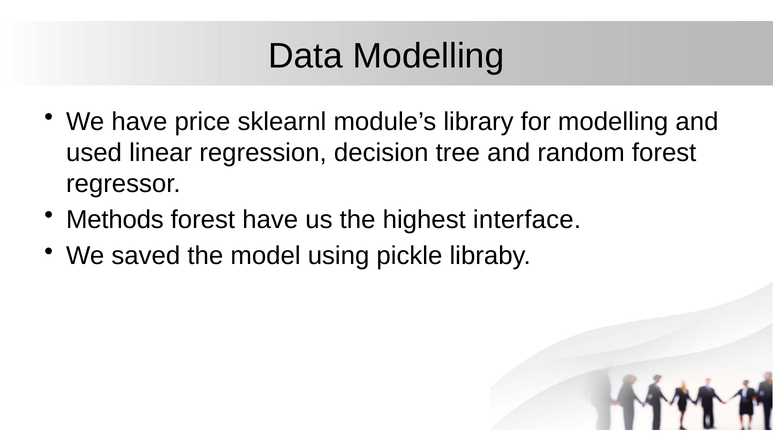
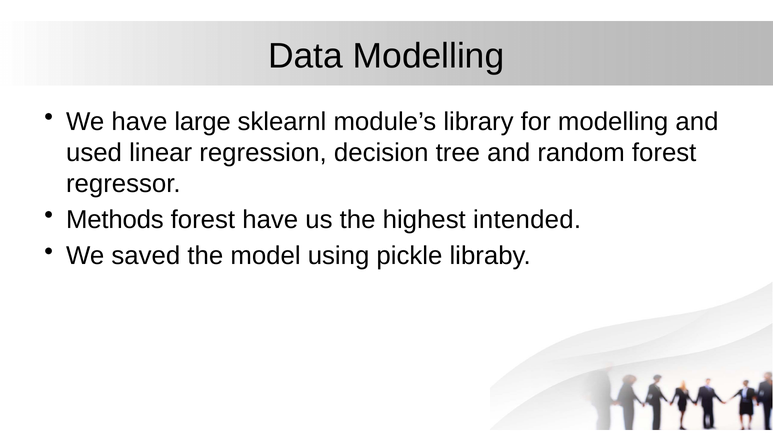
price: price -> large
interface: interface -> intended
